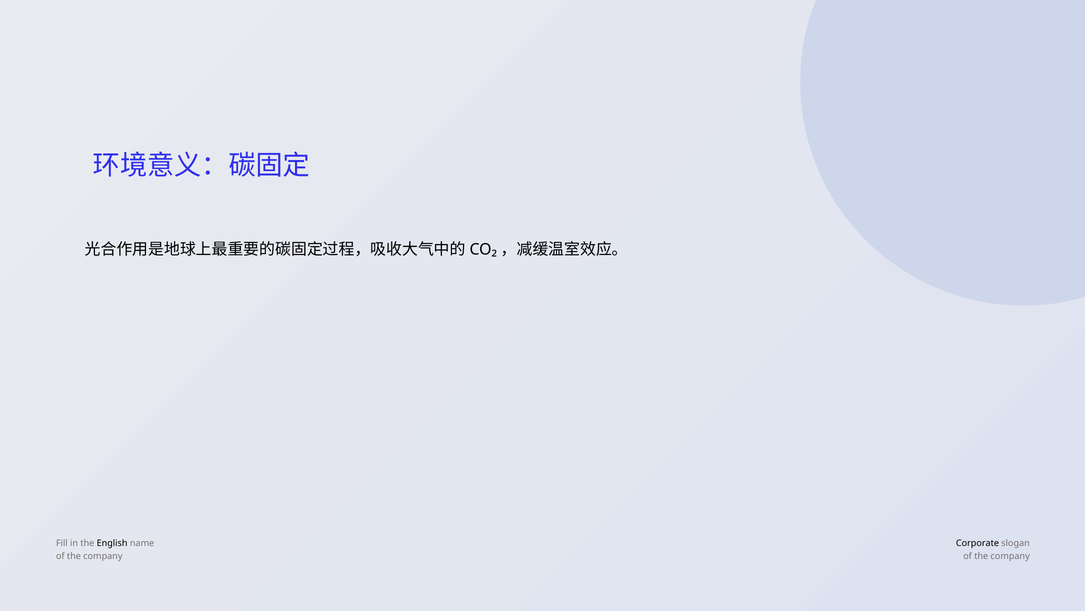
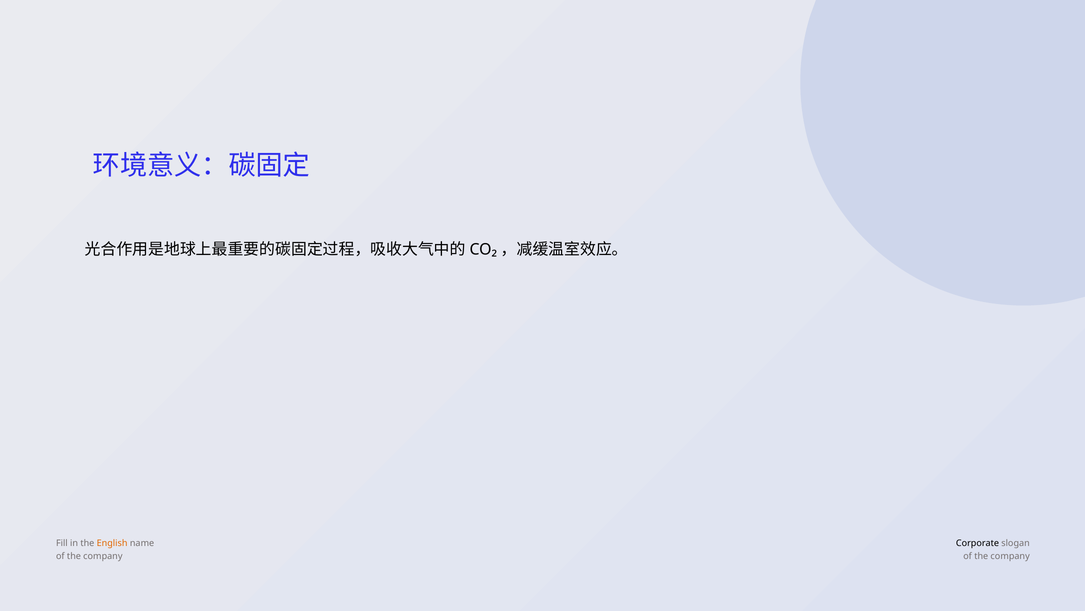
English colour: black -> orange
